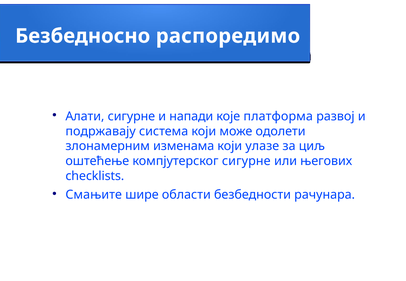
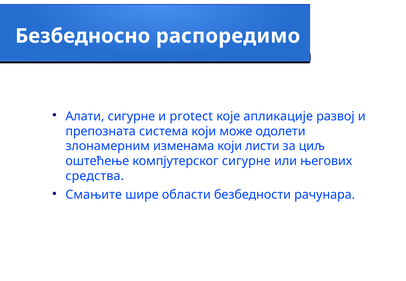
напади: напади -> protect
платформа: платформа -> апликације
подржавају: подржавају -> препозната
улазе: улазе -> листи
checklists: checklists -> средства
